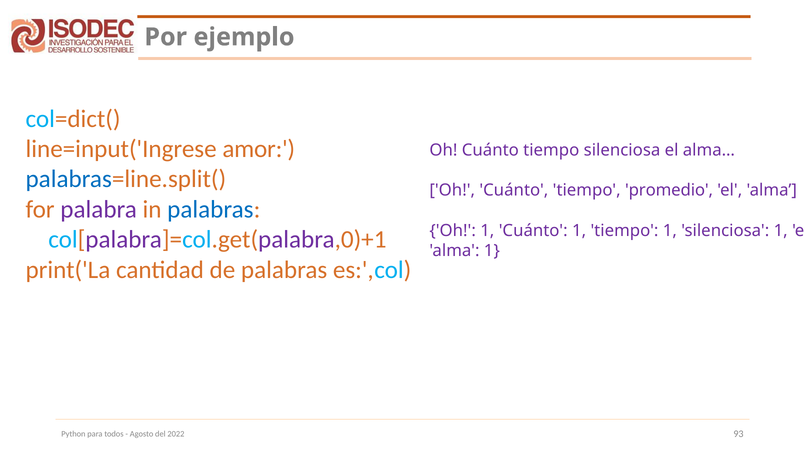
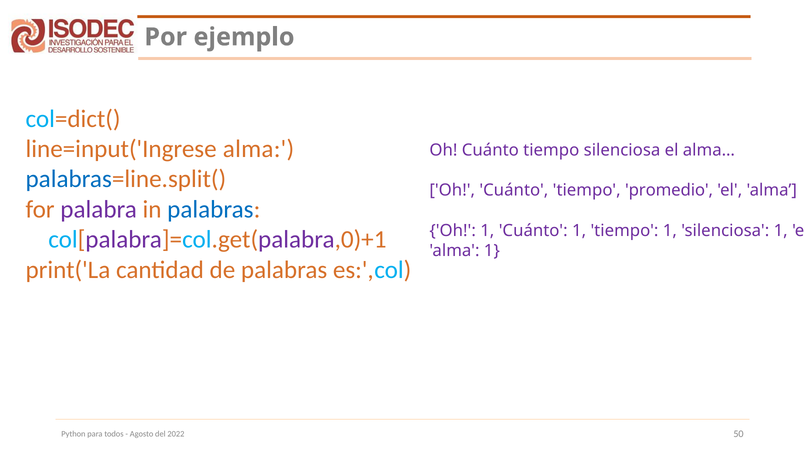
line=input('Ingrese amor: amor -> alma
93: 93 -> 50
